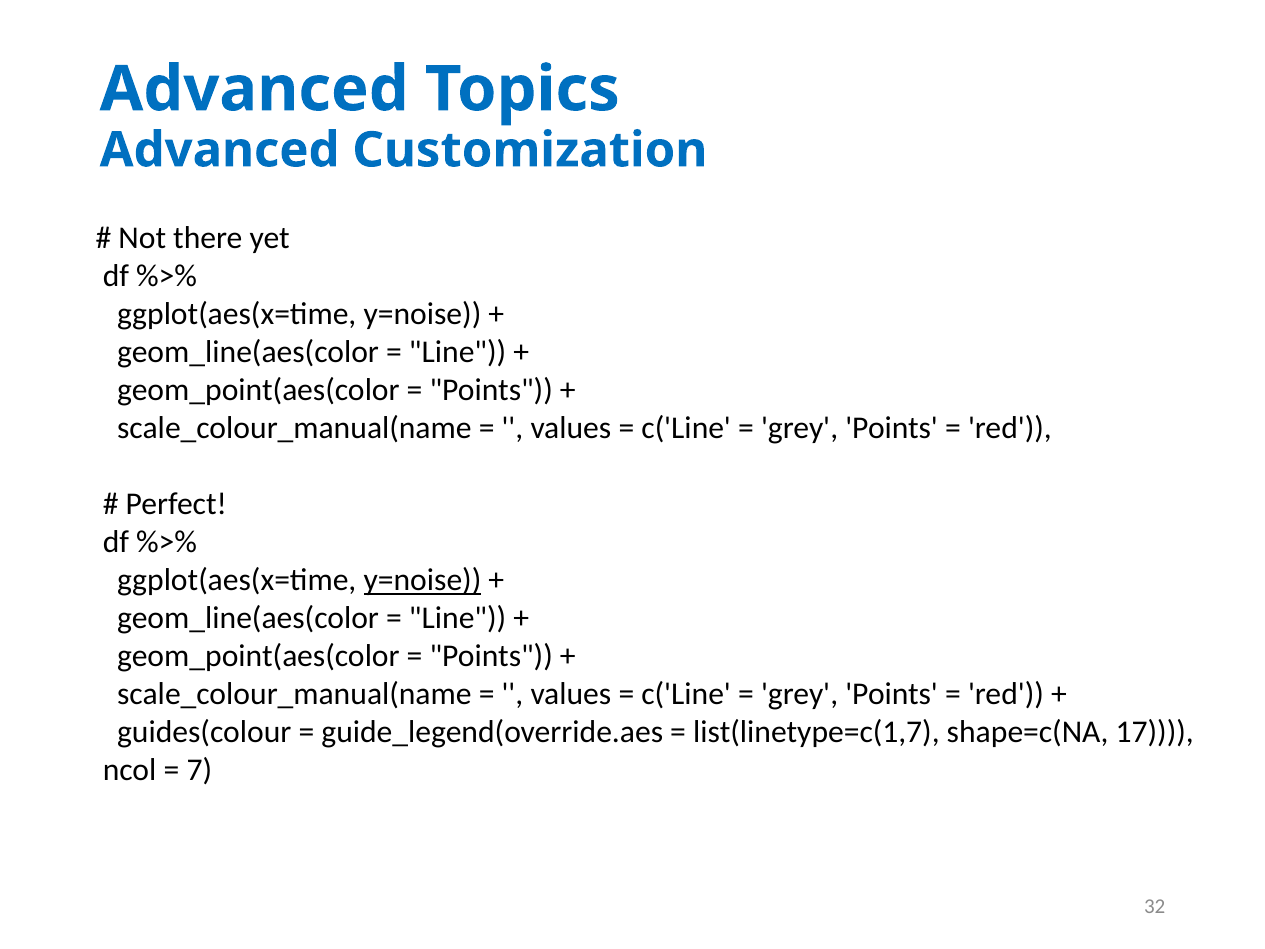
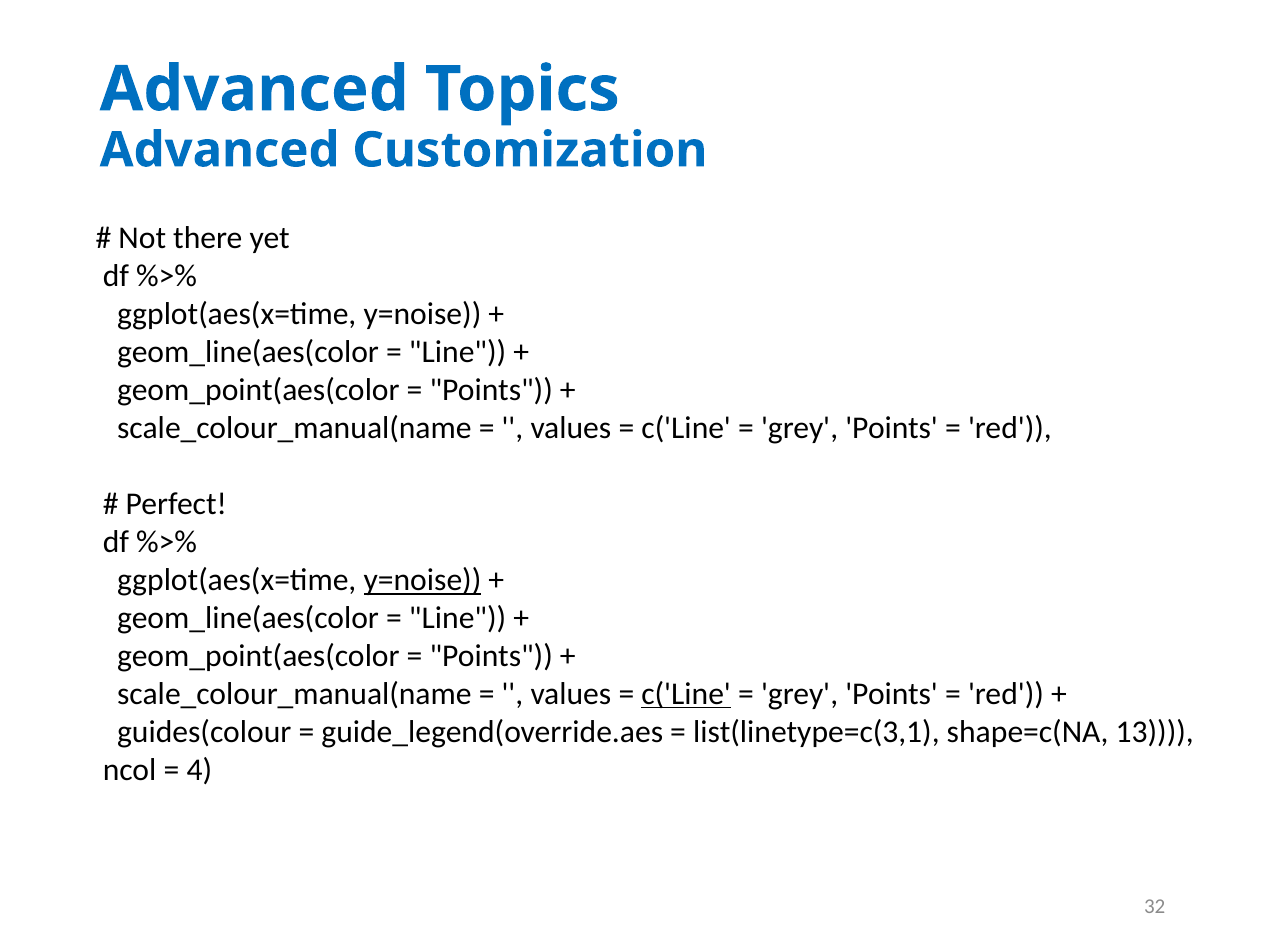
c('Line at (686, 694) underline: none -> present
list(linetype=c(1,7: list(linetype=c(1,7 -> list(linetype=c(3,1
17: 17 -> 13
7: 7 -> 4
